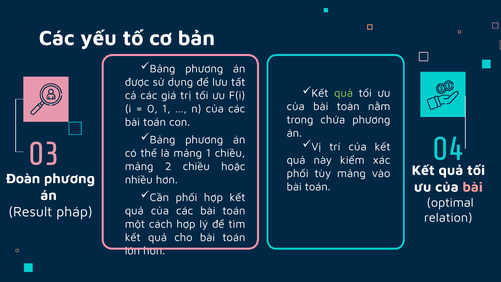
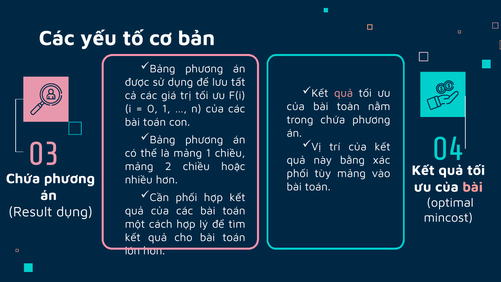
quả at (344, 93) colour: light green -> pink
kiểm: kiểm -> bằng
Đoàn at (23, 178): Đoàn -> Chứa
Result pháp: pháp -> dụng
relation: relation -> mincost
